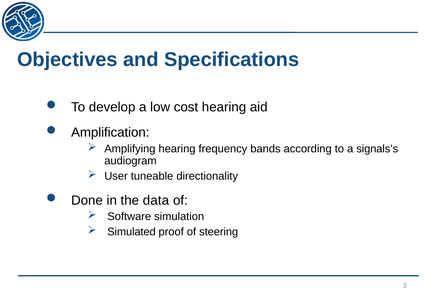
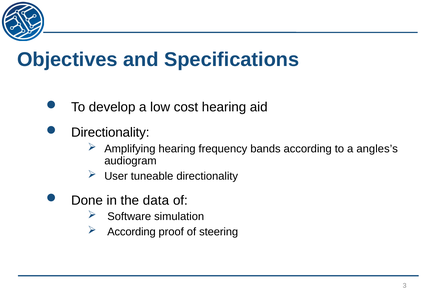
Amplification at (110, 133): Amplification -> Directionality
signals’s: signals’s -> angles’s
Simulated at (131, 232): Simulated -> According
